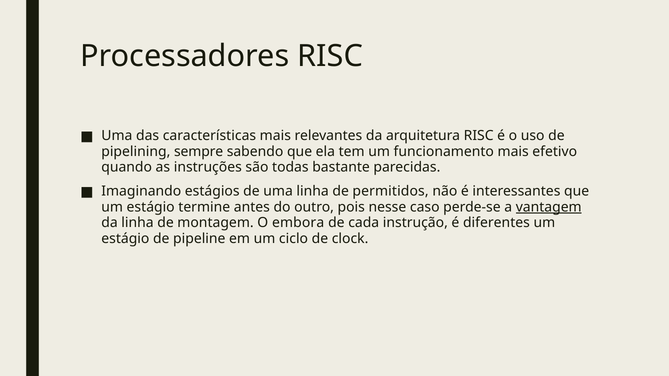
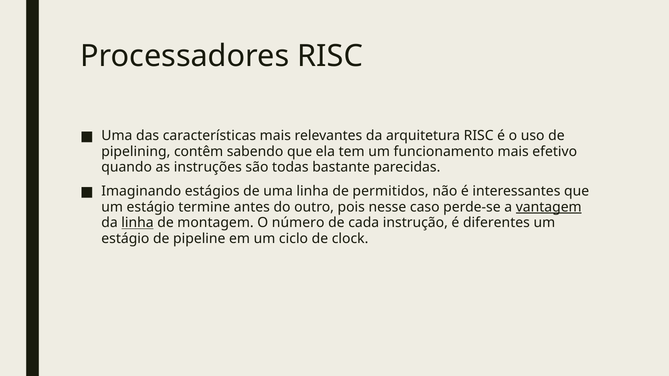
sempre: sempre -> contêm
linha at (137, 223) underline: none -> present
embora: embora -> número
